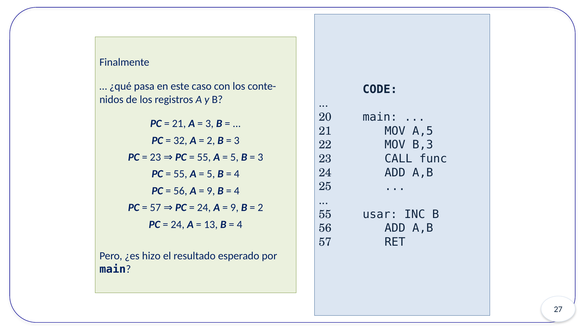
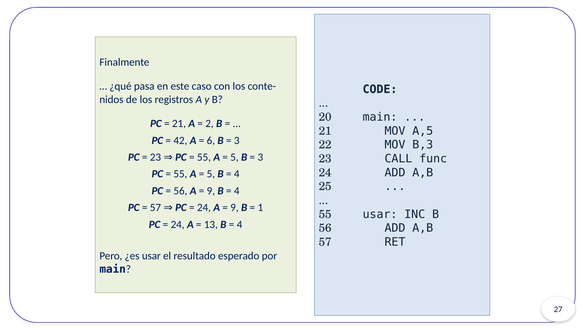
3 at (209, 124): 3 -> 2
32: 32 -> 42
2 at (211, 140): 2 -> 6
2 at (260, 208): 2 -> 1
¿es hizo: hizo -> usar
